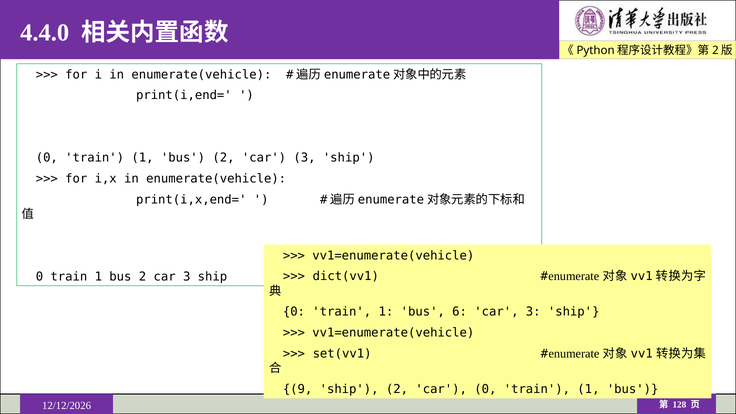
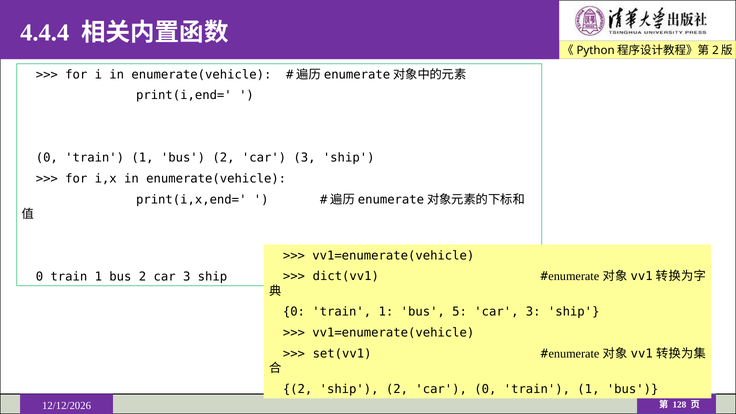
4.4.0: 4.4.0 -> 4.4.4
6: 6 -> 5
9 at (298, 389): 9 -> 2
